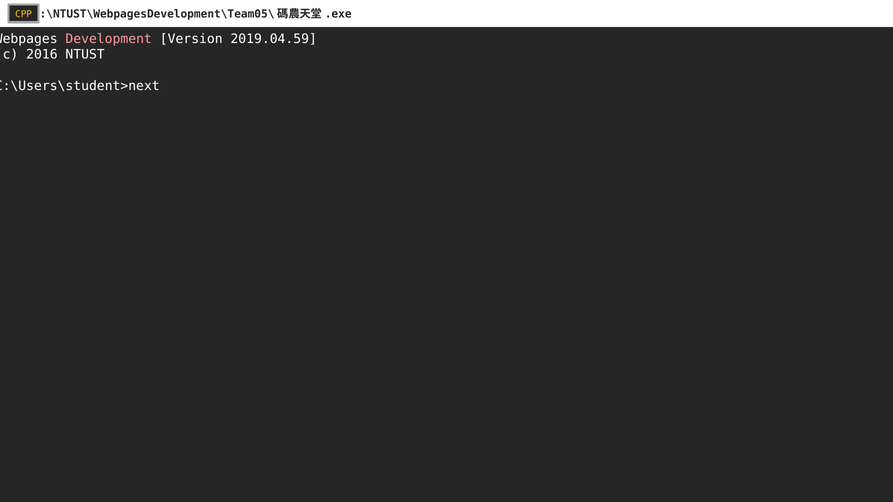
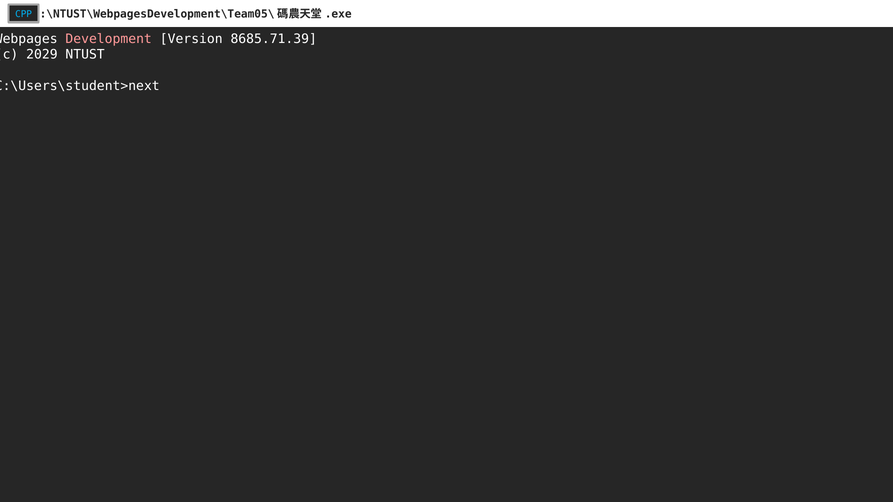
CPP colour: yellow -> light blue
2019.04.59: 2019.04.59 -> 8685.71.39
2016: 2016 -> 2029
